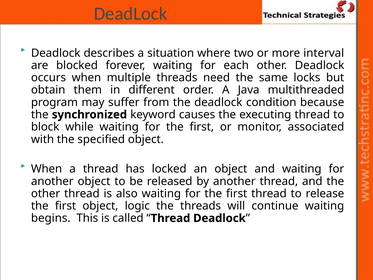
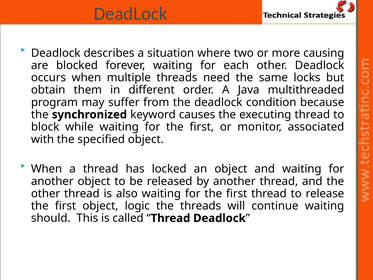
interval: interval -> causing
begins: begins -> should
